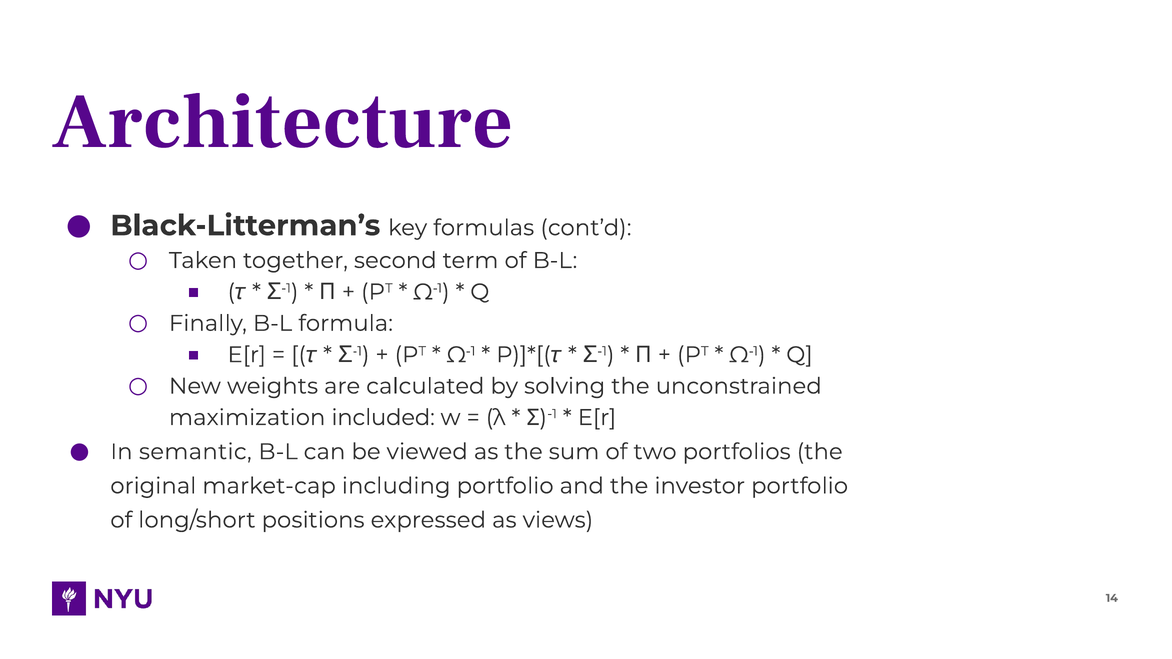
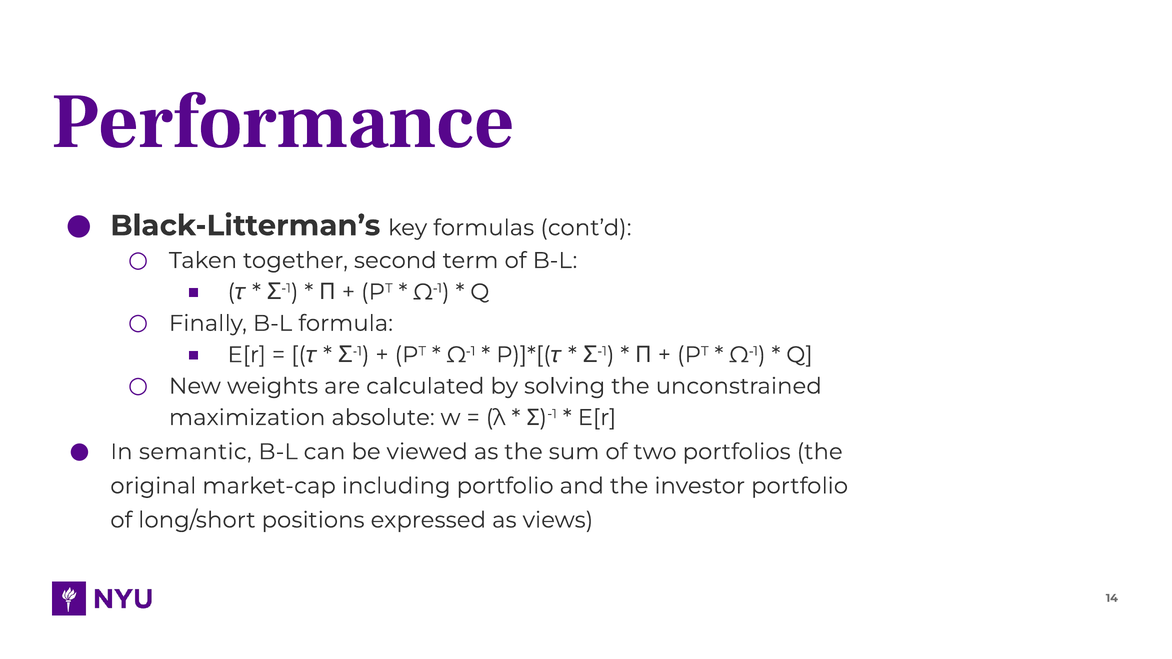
Architecture: Architecture -> Performance
included: included -> absolute
